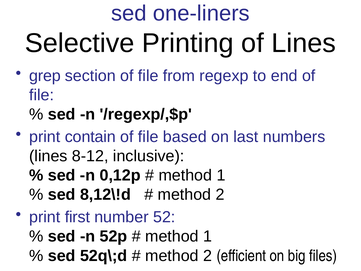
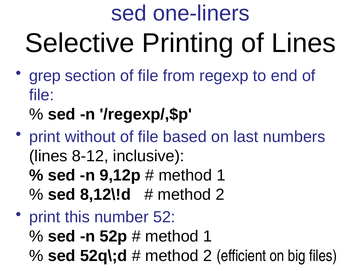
contain: contain -> without
0,12p: 0,12p -> 9,12p
first: first -> this
